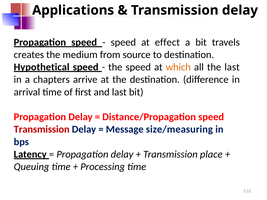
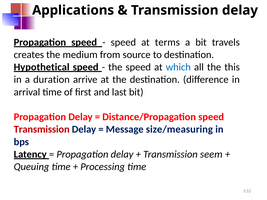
effect: effect -> terms
which colour: orange -> blue
the last: last -> this
chapters: chapters -> duration
place: place -> seem
